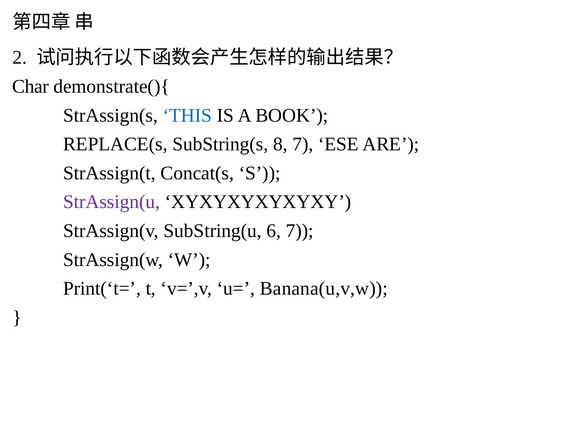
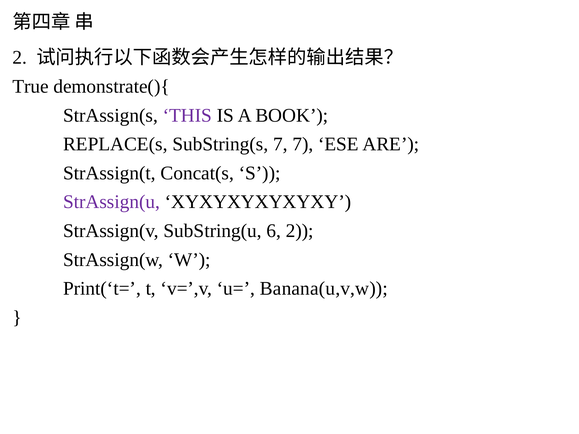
Char: Char -> True
THIS at (187, 115) colour: blue -> purple
SubString(s 8: 8 -> 7
6 7: 7 -> 2
